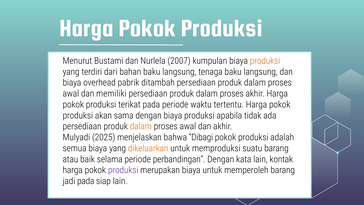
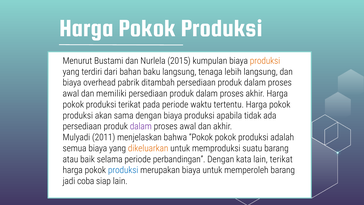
2007: 2007 -> 2015
tenaga baku: baku -> lebih
dalam at (141, 126) colour: orange -> purple
2025: 2025 -> 2011
bahwa Dibagi: Dibagi -> Pokok
lain kontak: kontak -> terikat
produksi at (123, 170) colour: purple -> blue
jadi pada: pada -> coba
